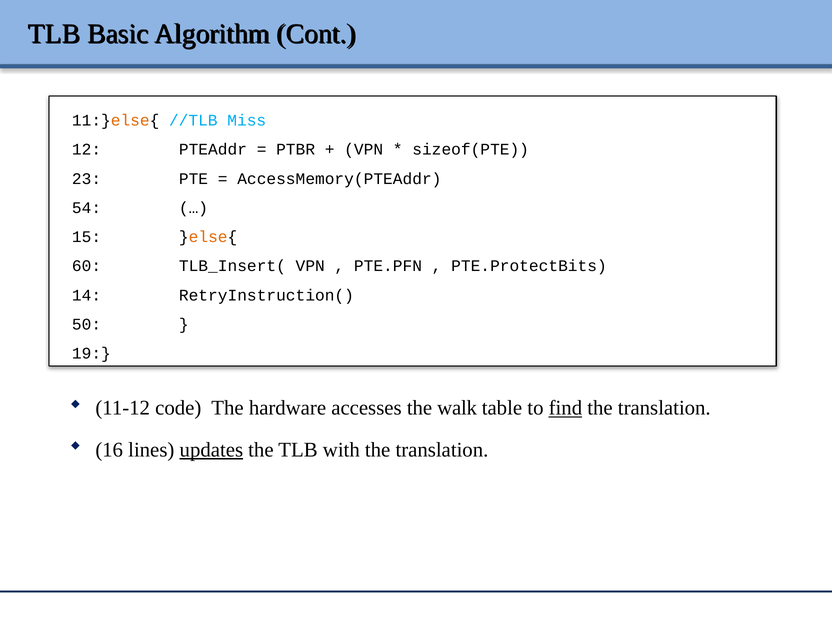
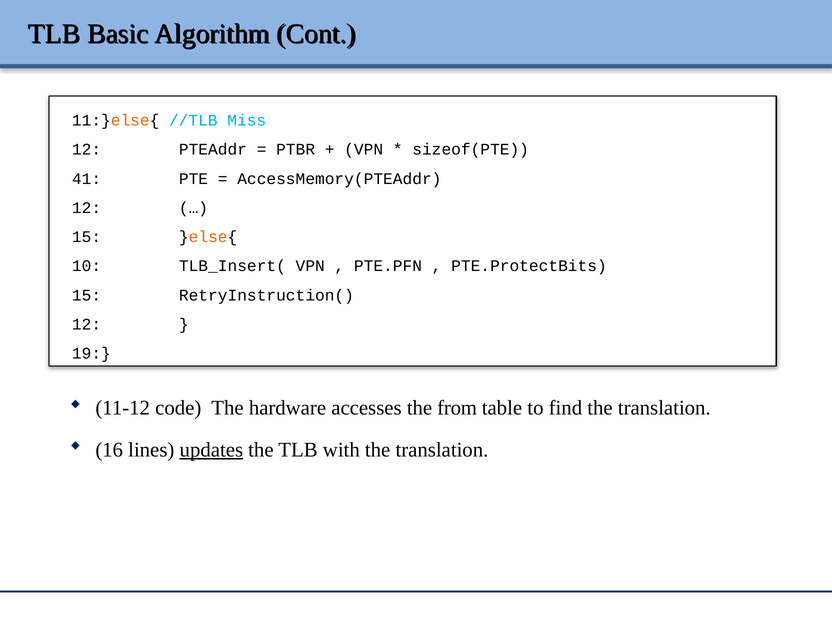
23: 23 -> 41
54 at (87, 208): 54 -> 12
60: 60 -> 10
14 at (87, 295): 14 -> 15
50 at (87, 324): 50 -> 12
walk: walk -> from
find underline: present -> none
